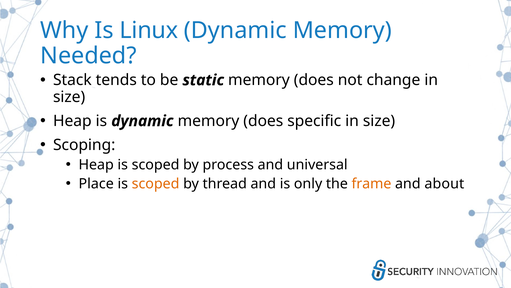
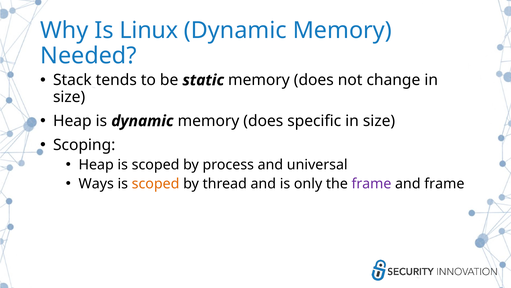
Place: Place -> Ways
frame at (371, 183) colour: orange -> purple
and about: about -> frame
